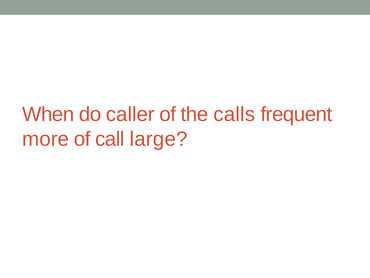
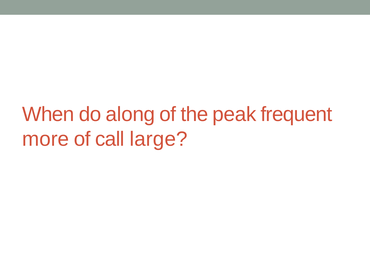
caller: caller -> along
calls: calls -> peak
